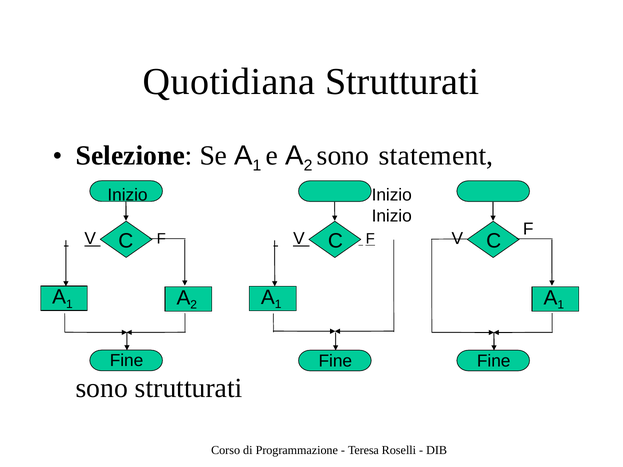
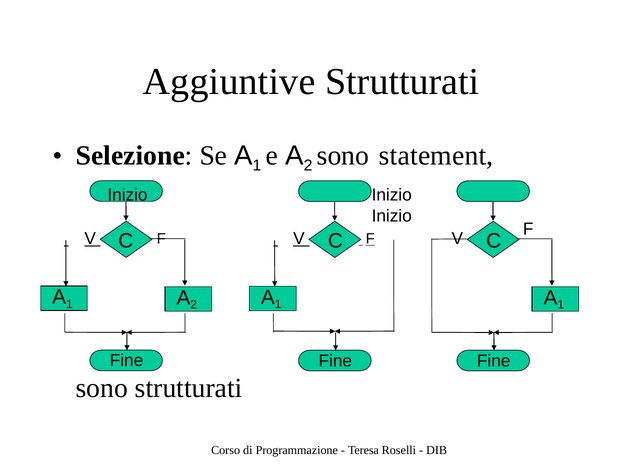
Quotidiana: Quotidiana -> Aggiuntive
